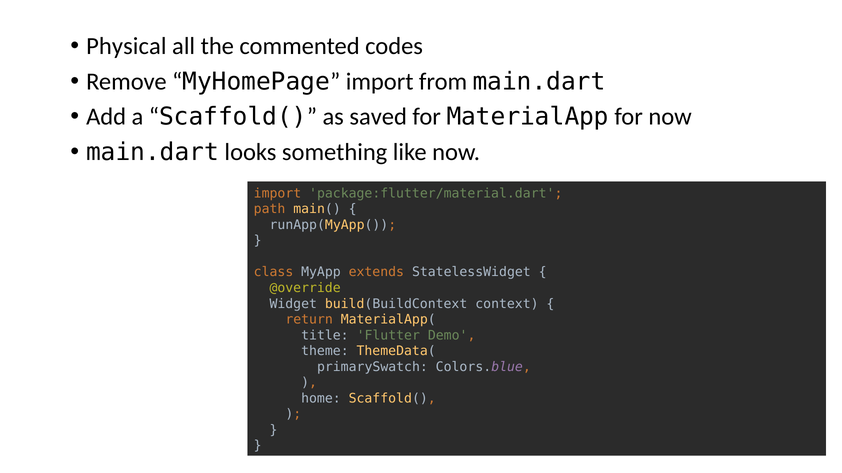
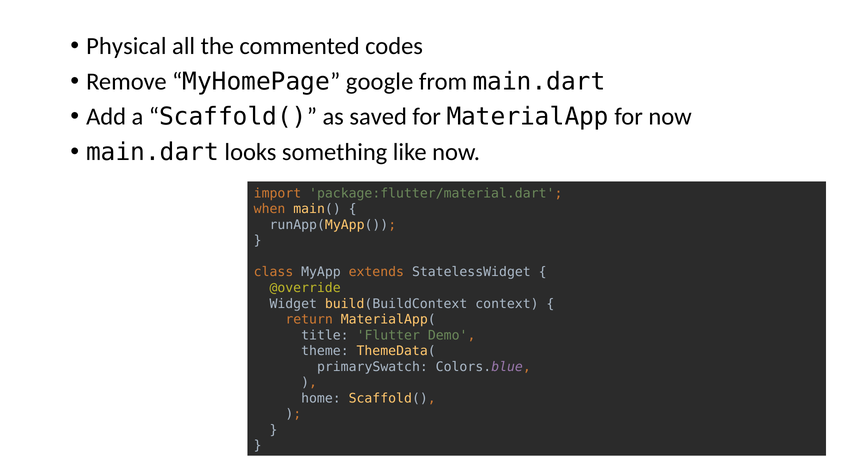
MyHomePage import: import -> google
path: path -> when
